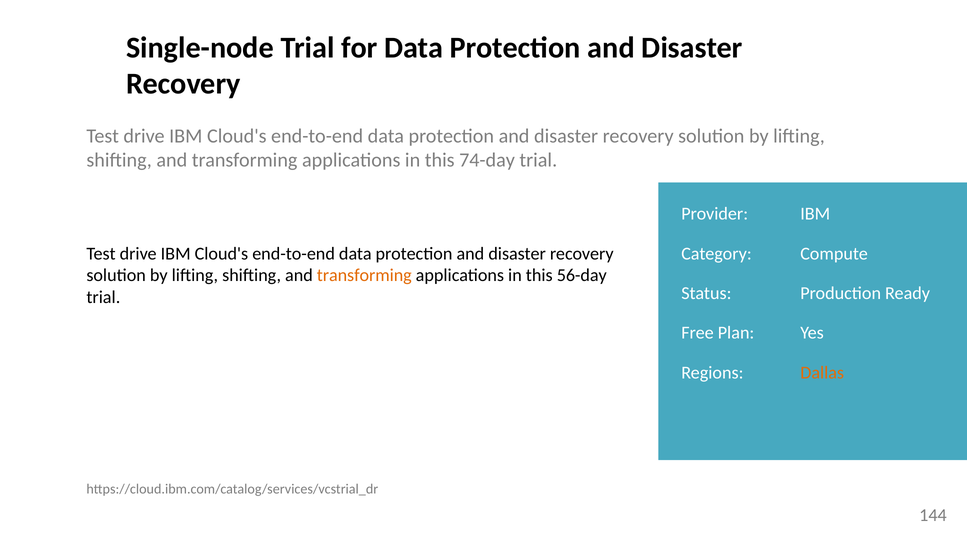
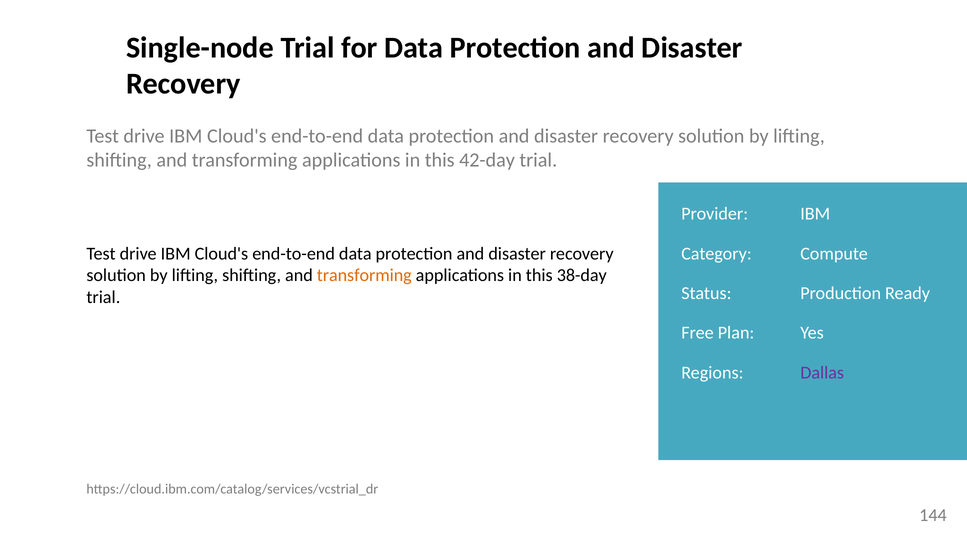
74-day: 74-day -> 42-day
56-day: 56-day -> 38-day
Dallas colour: orange -> purple
